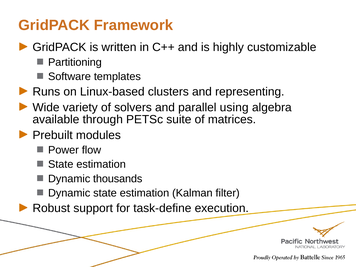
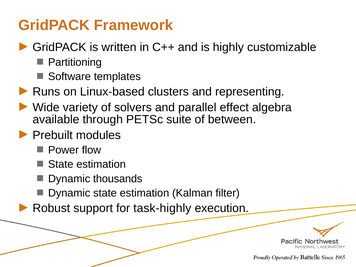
using: using -> effect
matrices: matrices -> between
task-define: task-define -> task-highly
